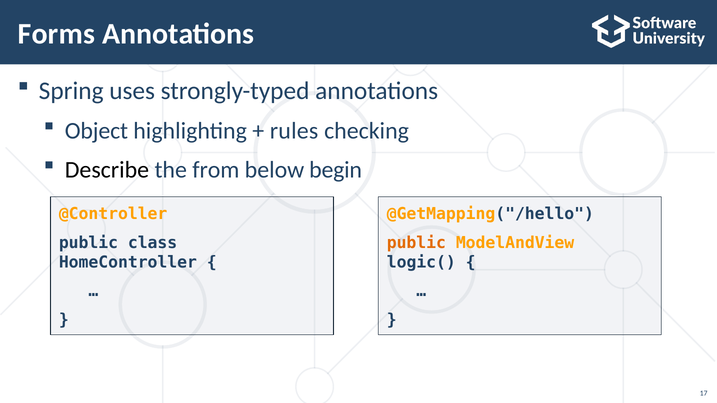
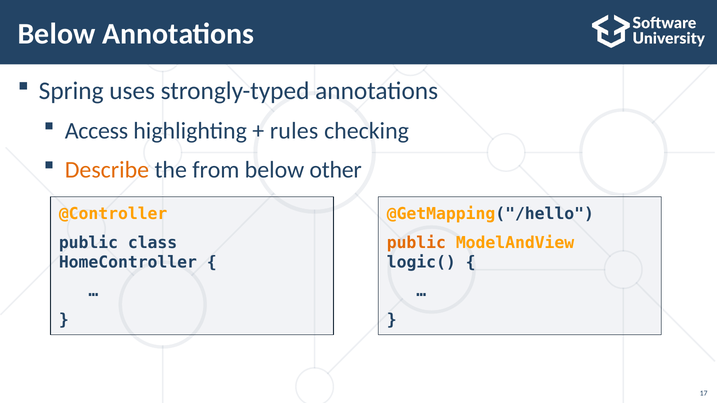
Forms at (56, 34): Forms -> Below
Object: Object -> Access
Describe colour: black -> orange
begin: begin -> other
